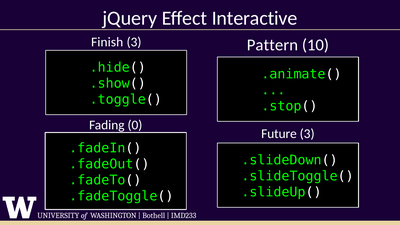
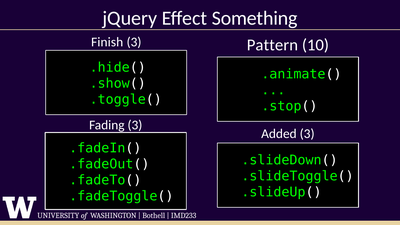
Interactive: Interactive -> Something
Fading 0: 0 -> 3
Future: Future -> Added
